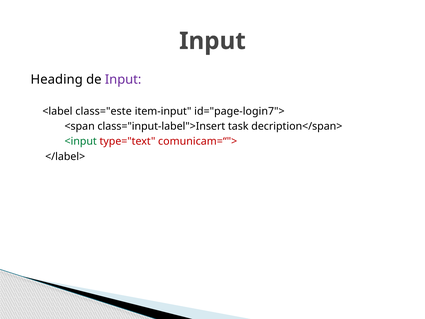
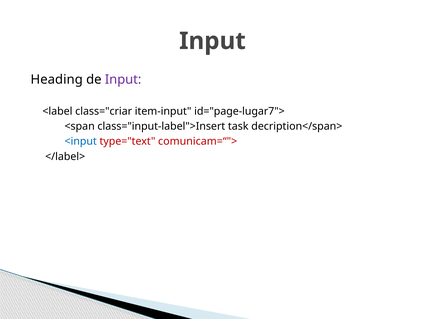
class="este: class="este -> class="criar
id="page-login7">: id="page-login7"> -> id="page-lugar7">
<input colour: green -> blue
